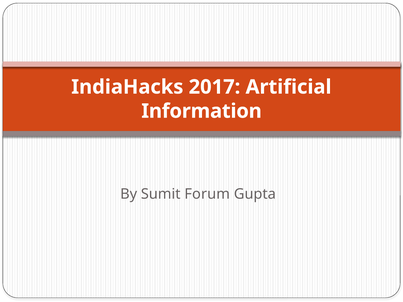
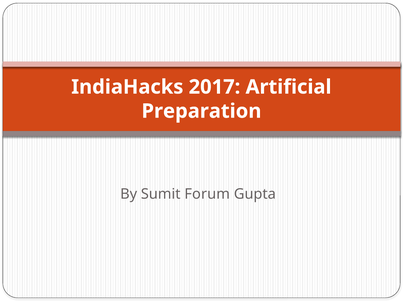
Information: Information -> Preparation
